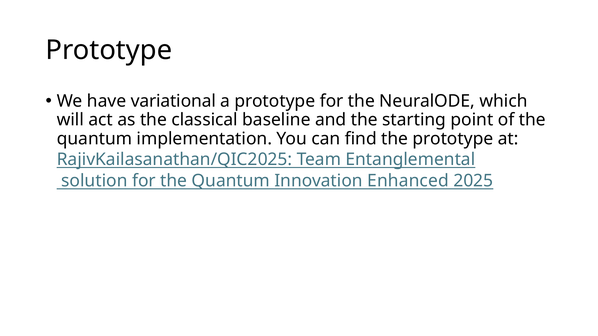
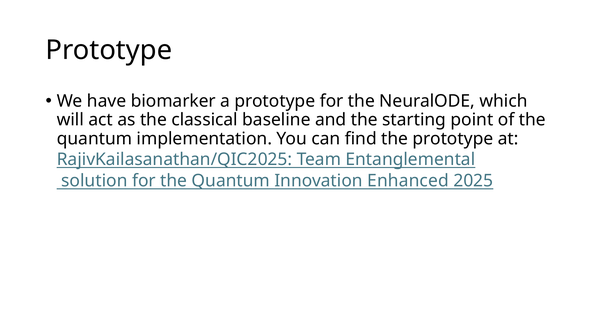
variational: variational -> biomarker
